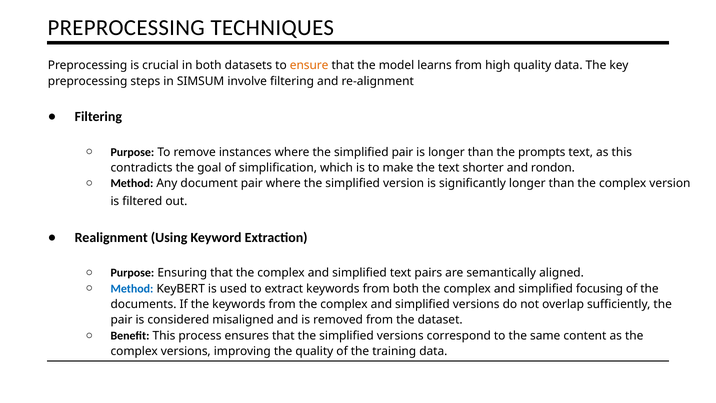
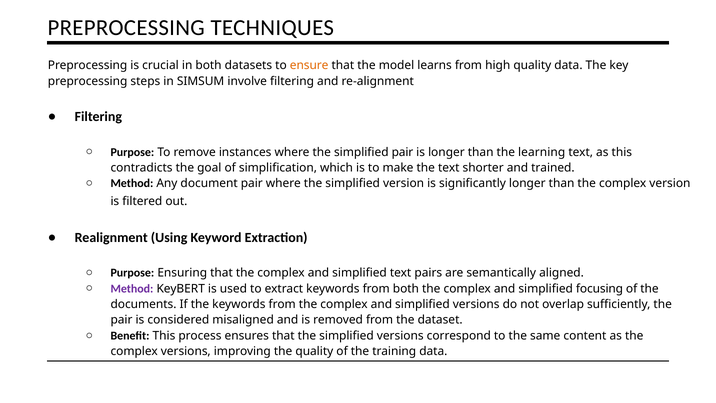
prompts: prompts -> learning
rondon: rondon -> trained
Method at (132, 288) colour: blue -> purple
